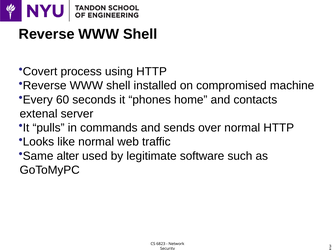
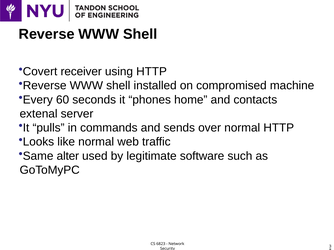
process: process -> receiver
